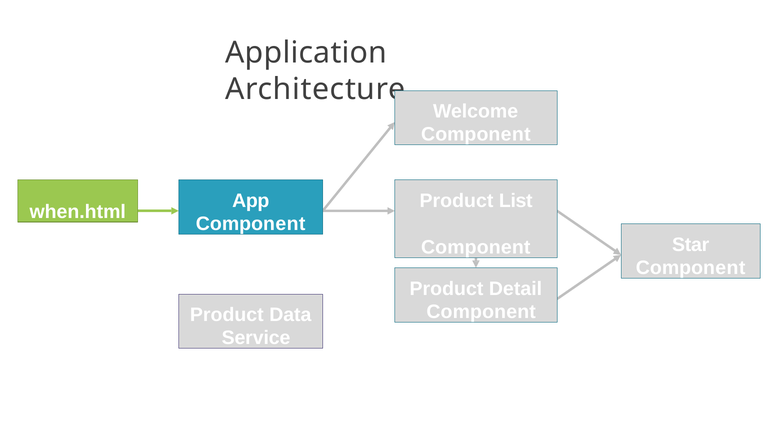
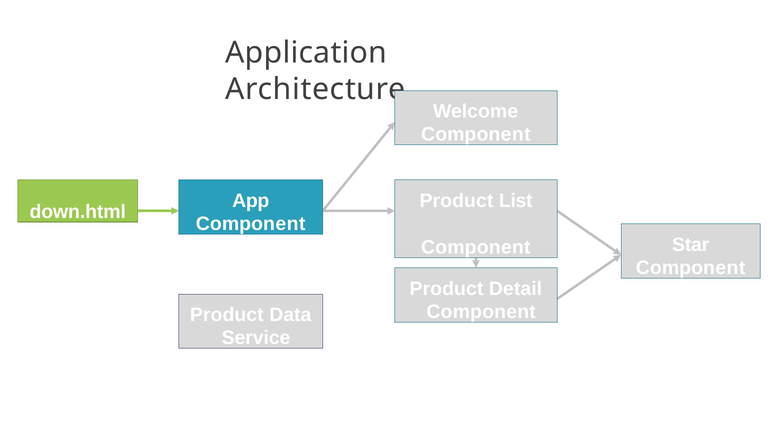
when.html: when.html -> down.html
